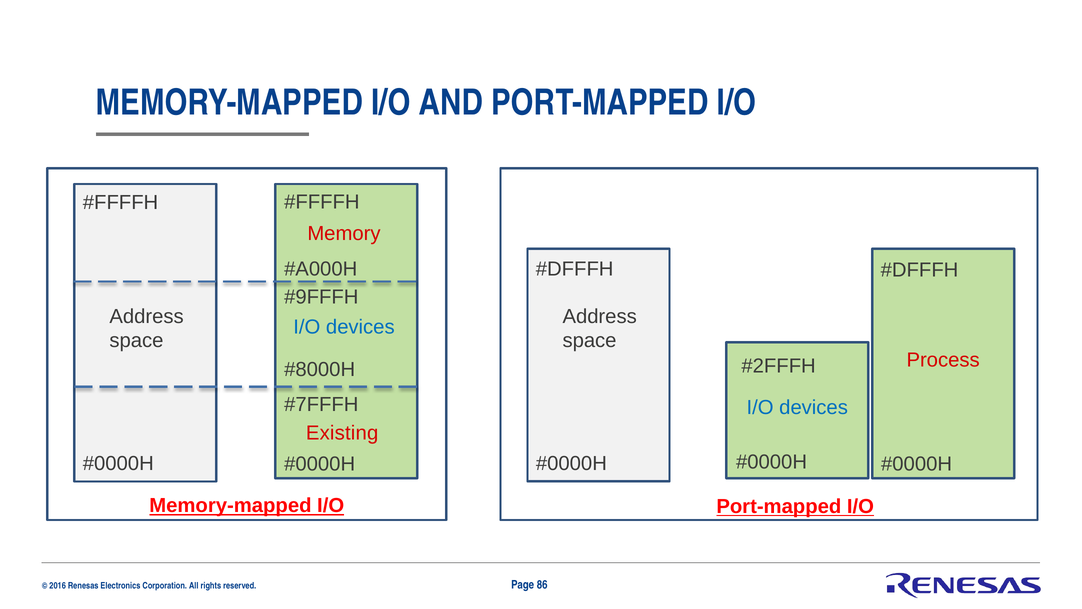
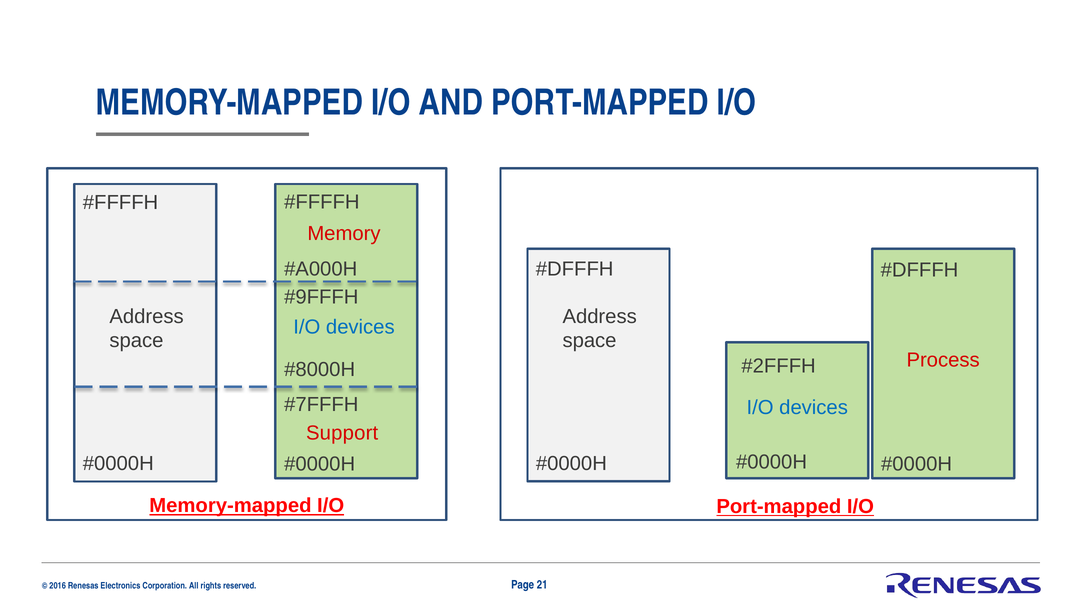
Existing: Existing -> Support
86: 86 -> 21
